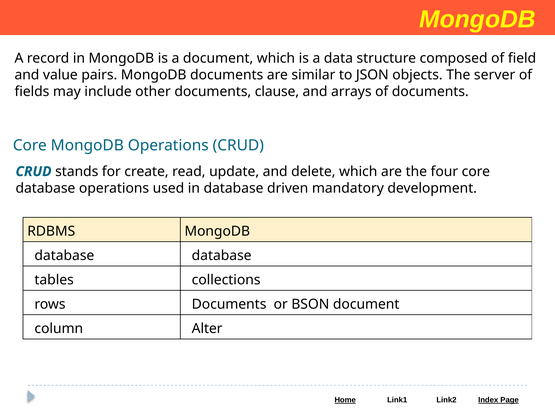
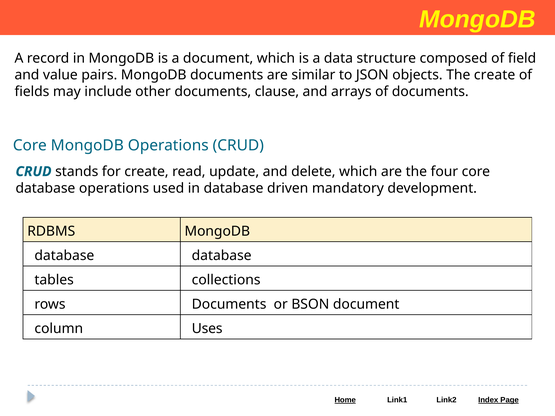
The server: server -> create
Alter: Alter -> Uses
